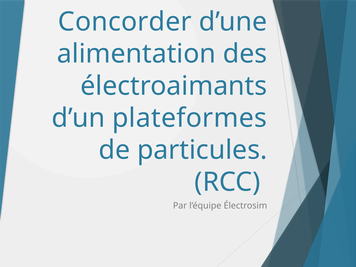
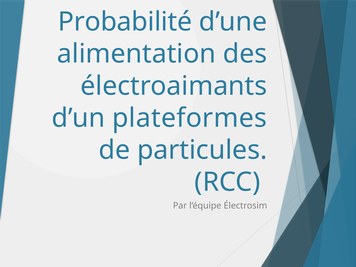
Concorder: Concorder -> Probabilité
